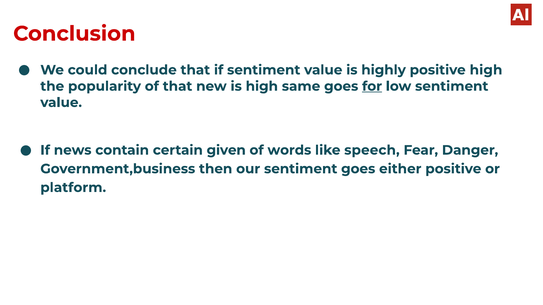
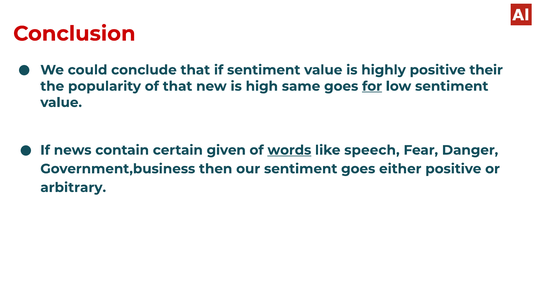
positive high: high -> their
words underline: none -> present
platform: platform -> arbitrary
